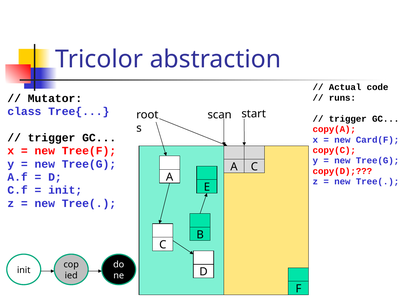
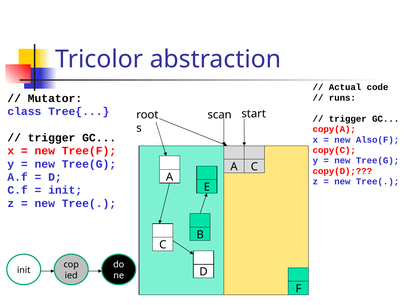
Card(F: Card(F -> Also(F
